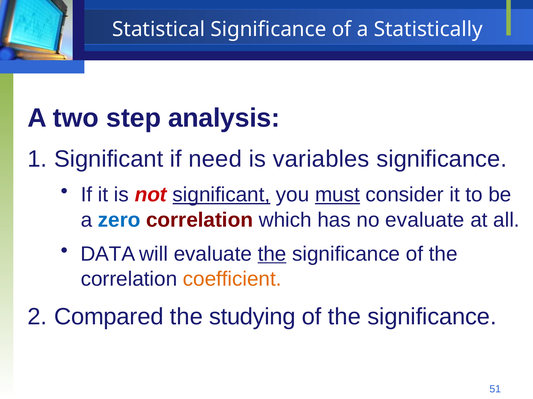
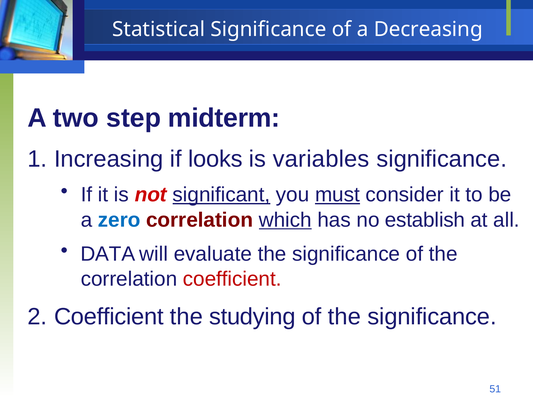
Statistically: Statistically -> Decreasing
analysis: analysis -> midterm
Significant at (109, 159): Significant -> Increasing
need: need -> looks
which underline: none -> present
no evaluate: evaluate -> establish
the at (272, 254) underline: present -> none
coefficient at (232, 280) colour: orange -> red
Compared at (109, 317): Compared -> Coefficient
